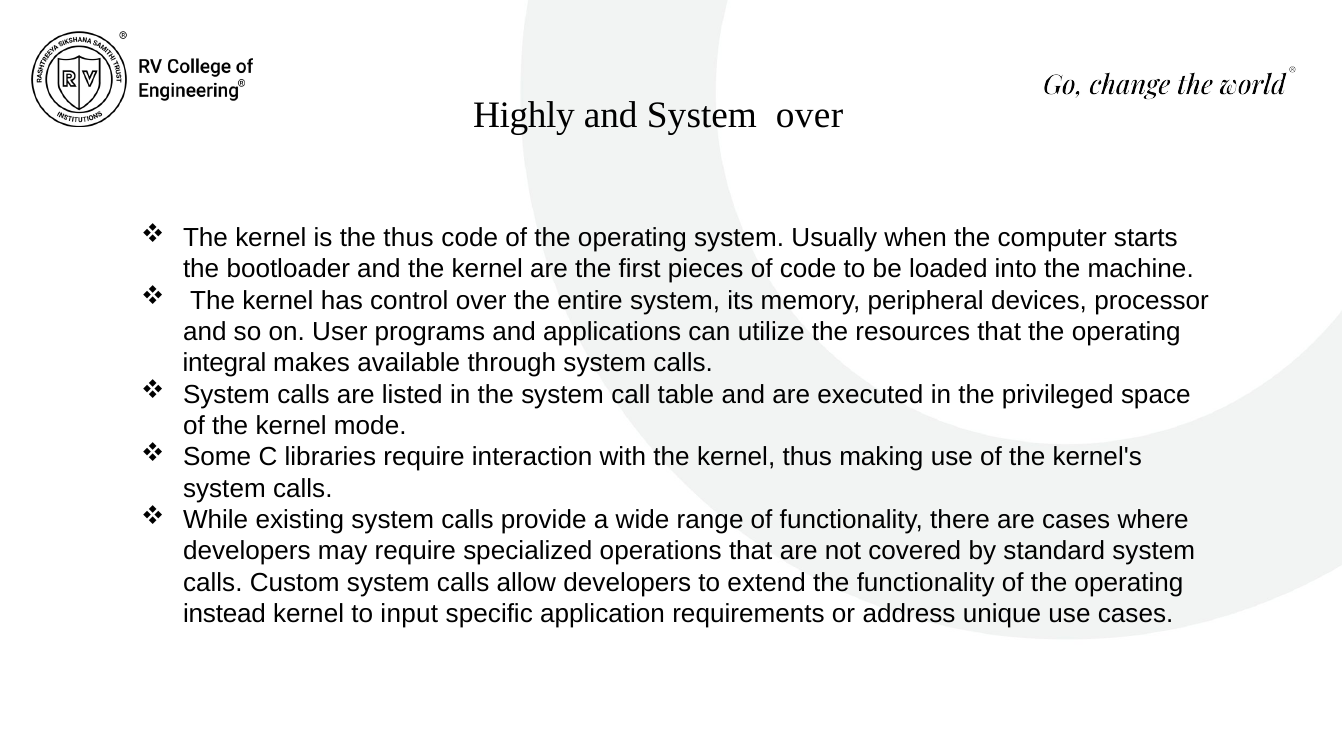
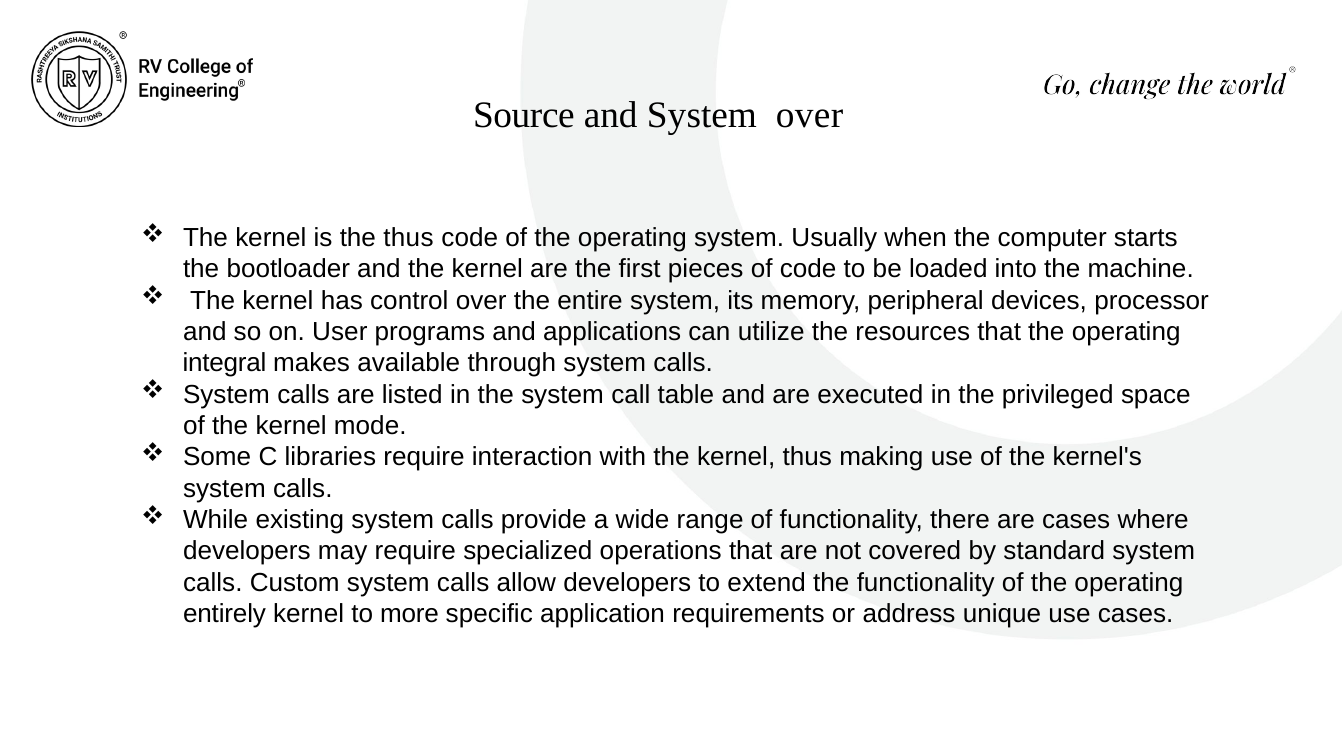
Highly: Highly -> Source
instead: instead -> entirely
input: input -> more
